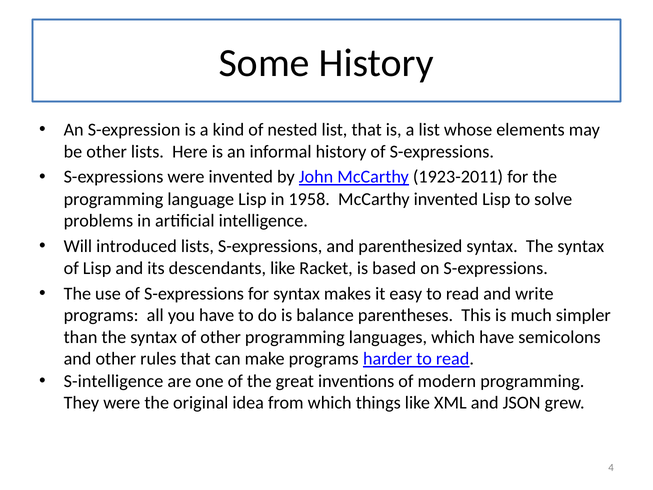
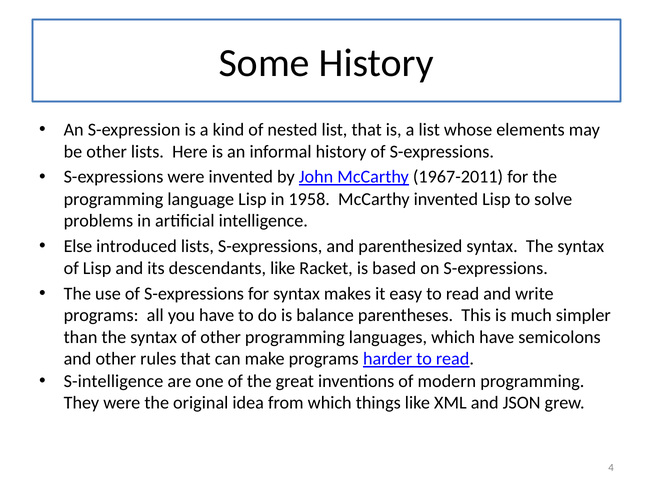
1923-2011: 1923-2011 -> 1967-2011
Will: Will -> Else
